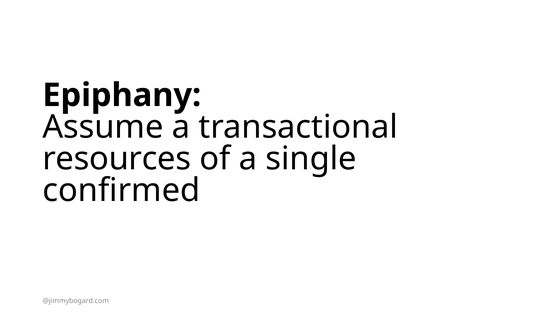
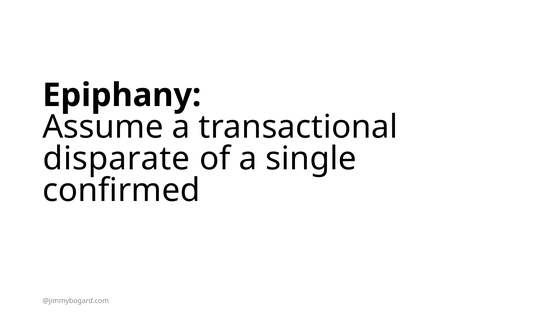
resources: resources -> disparate
